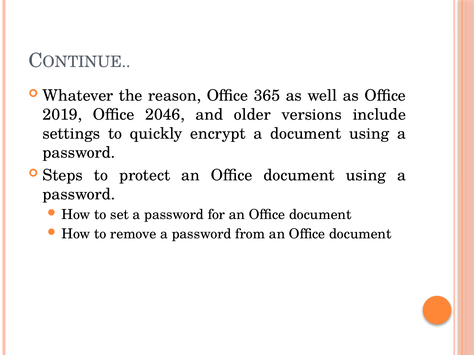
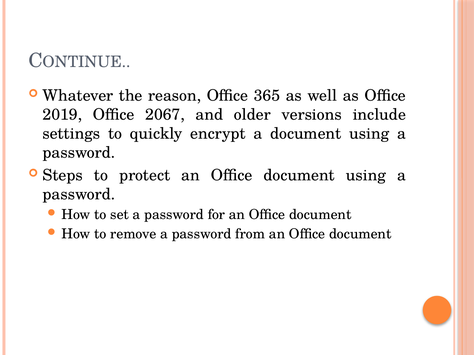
2046: 2046 -> 2067
